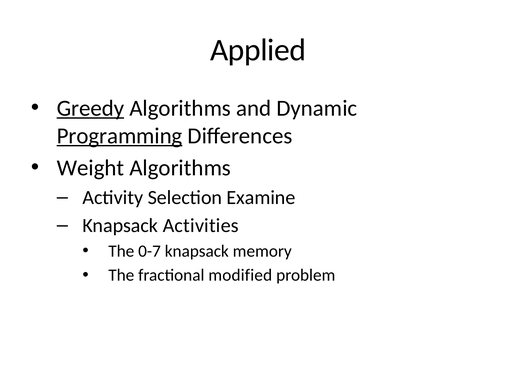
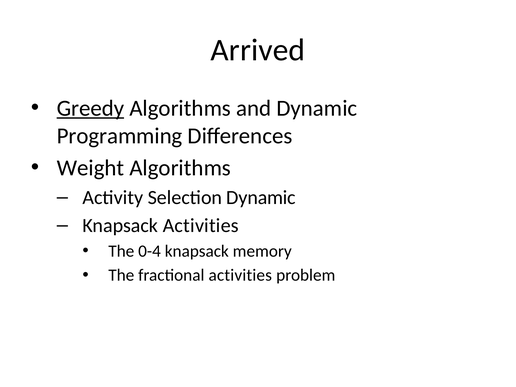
Applied: Applied -> Arrived
Programming underline: present -> none
Selection Examine: Examine -> Dynamic
0-7: 0-7 -> 0-4
fractional modified: modified -> activities
